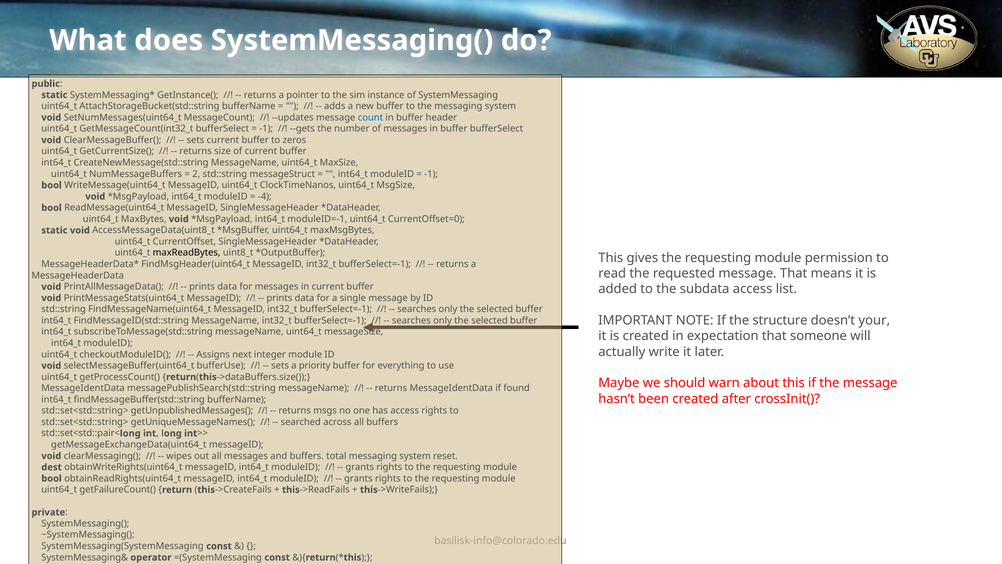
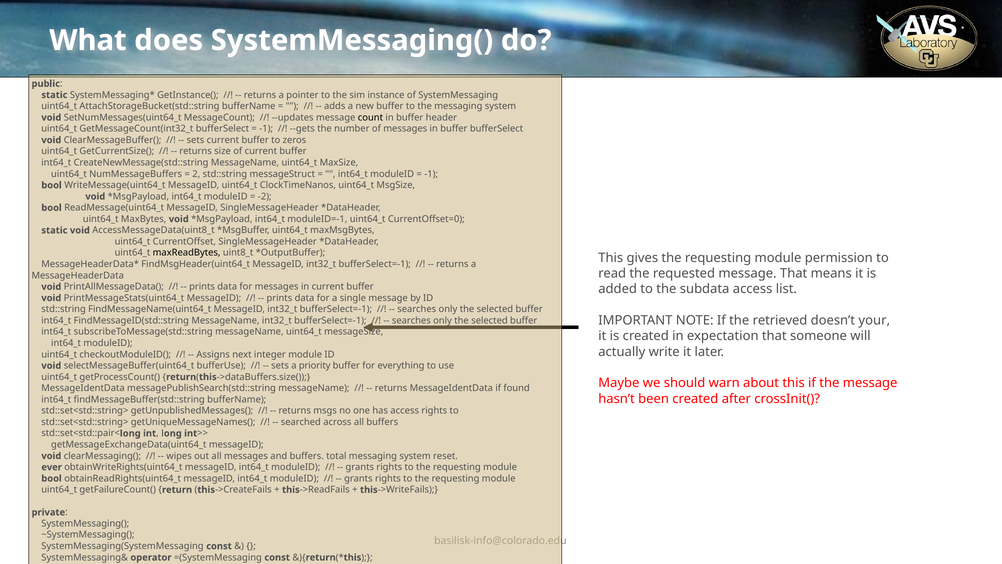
count colour: blue -> black
-4: -4 -> -2
structure: structure -> retrieved
dest: dest -> ever
